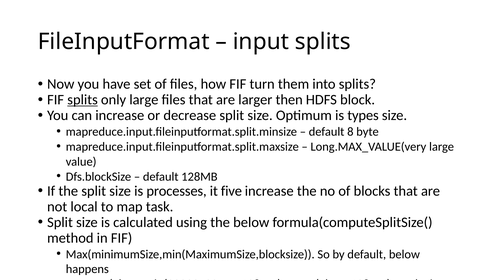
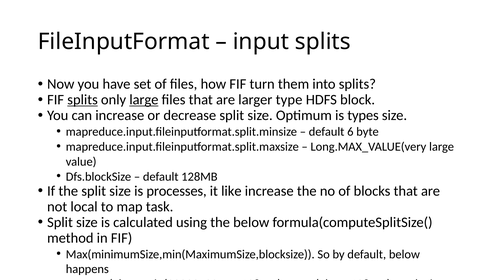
large at (144, 100) underline: none -> present
then: then -> type
8: 8 -> 6
five: five -> like
